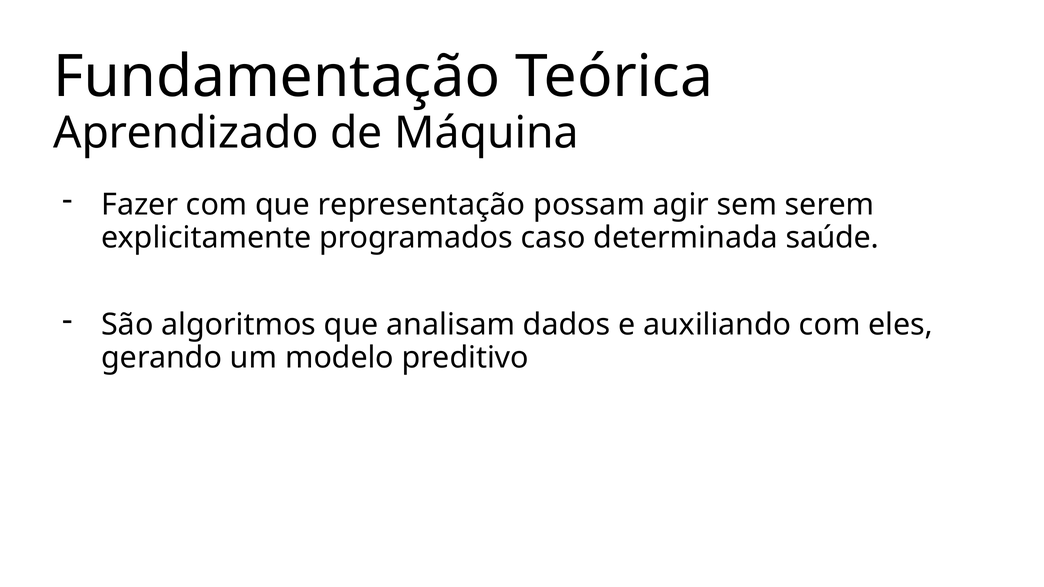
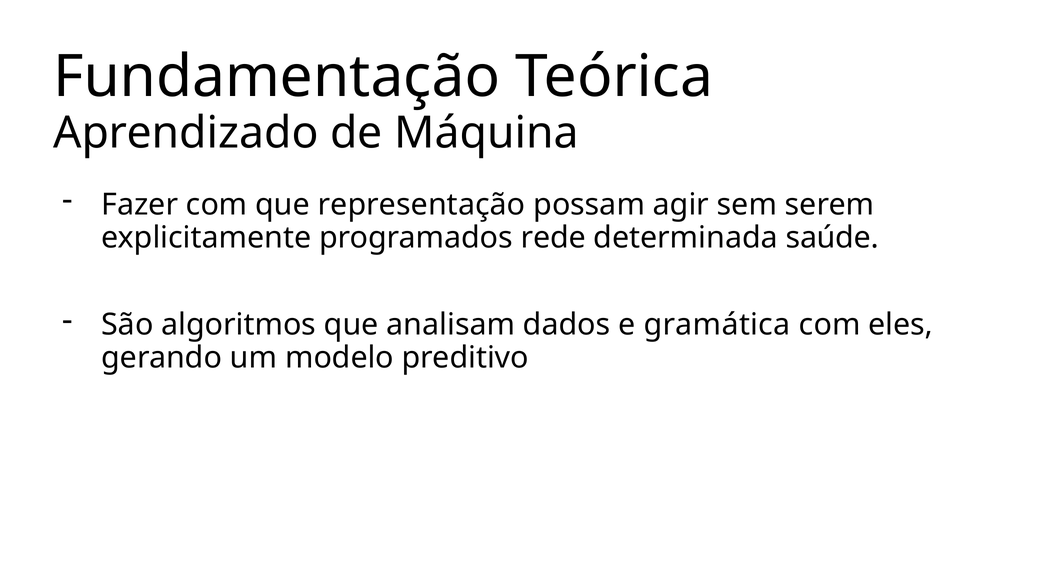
caso: caso -> rede
auxiliando: auxiliando -> gramática
